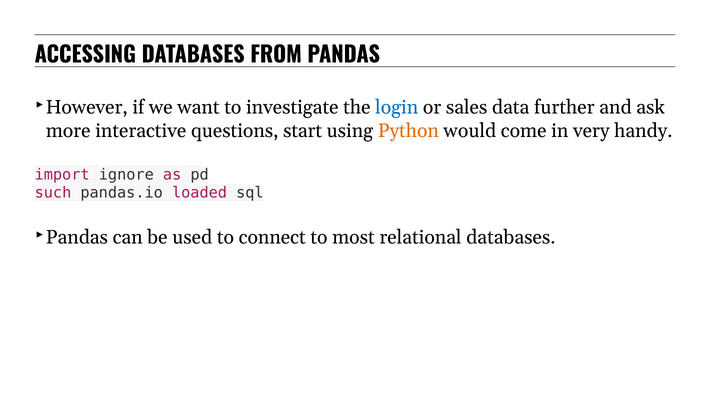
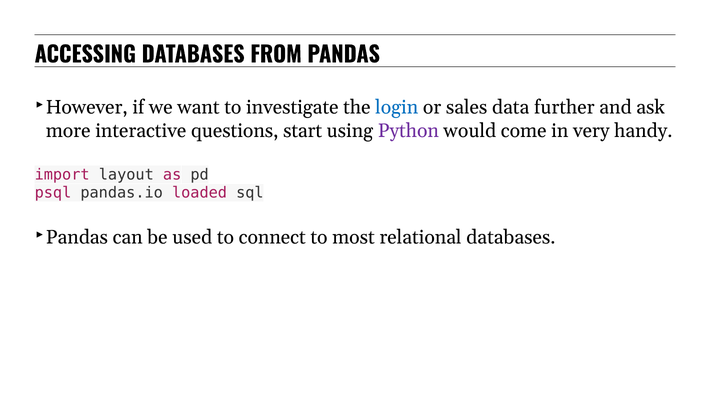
Python colour: orange -> purple
ignore: ignore -> layout
such: such -> psql
